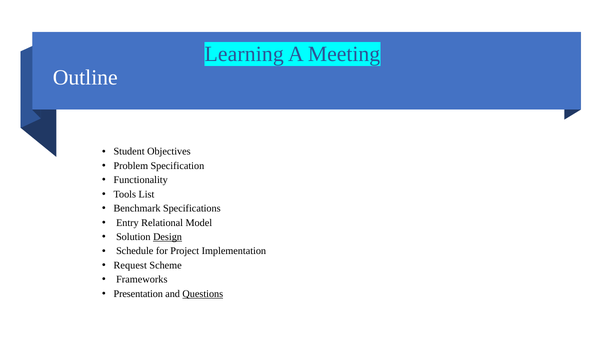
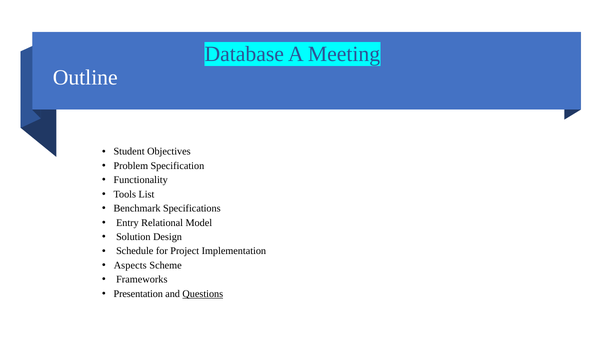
Learning: Learning -> Database
Design underline: present -> none
Request: Request -> Aspects
